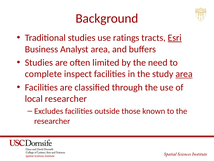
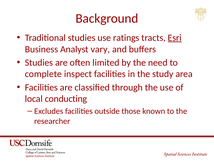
Analyst area: area -> vary
area at (184, 74) underline: present -> none
local researcher: researcher -> conducting
